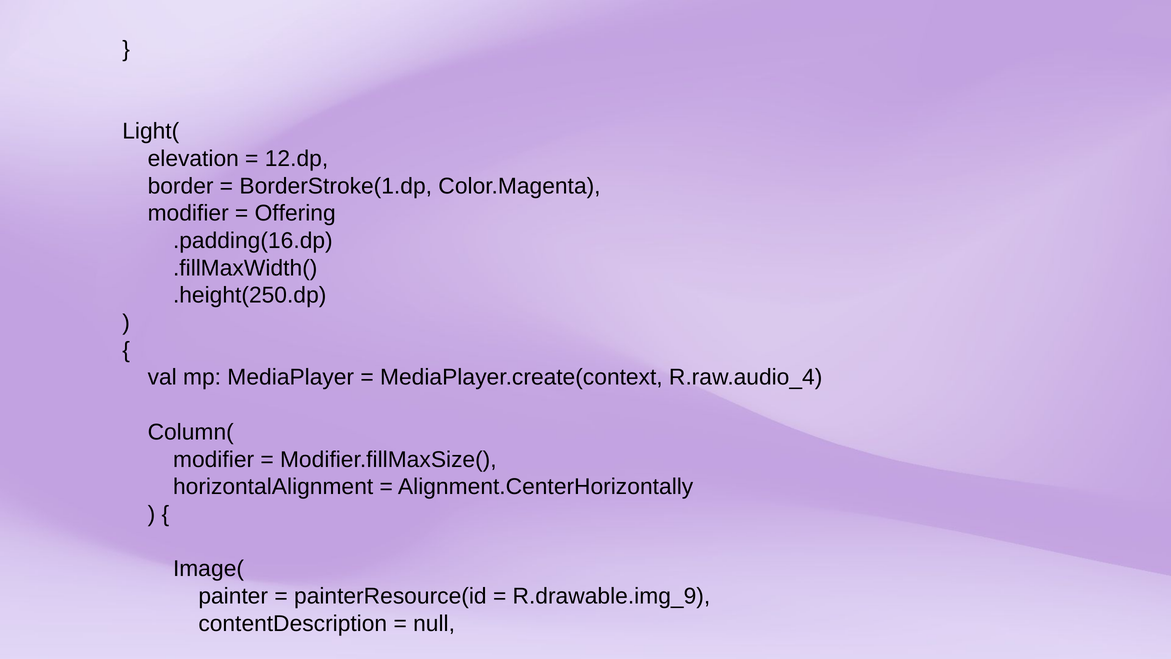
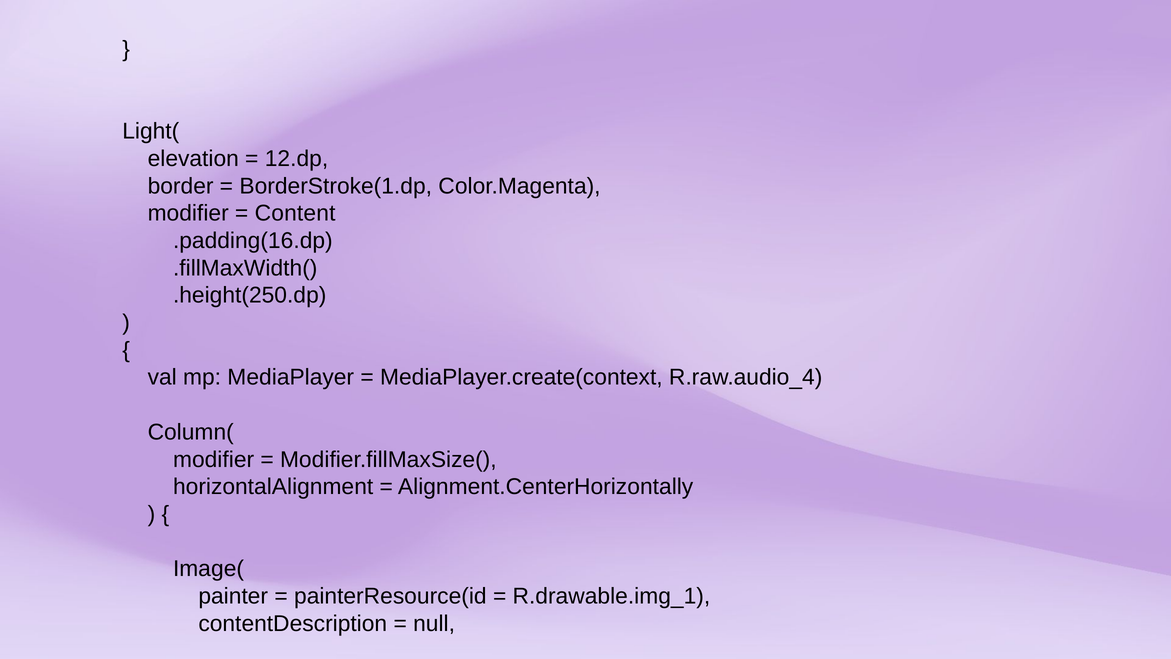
Offering: Offering -> Content
R.drawable.img_9: R.drawable.img_9 -> R.drawable.img_1
